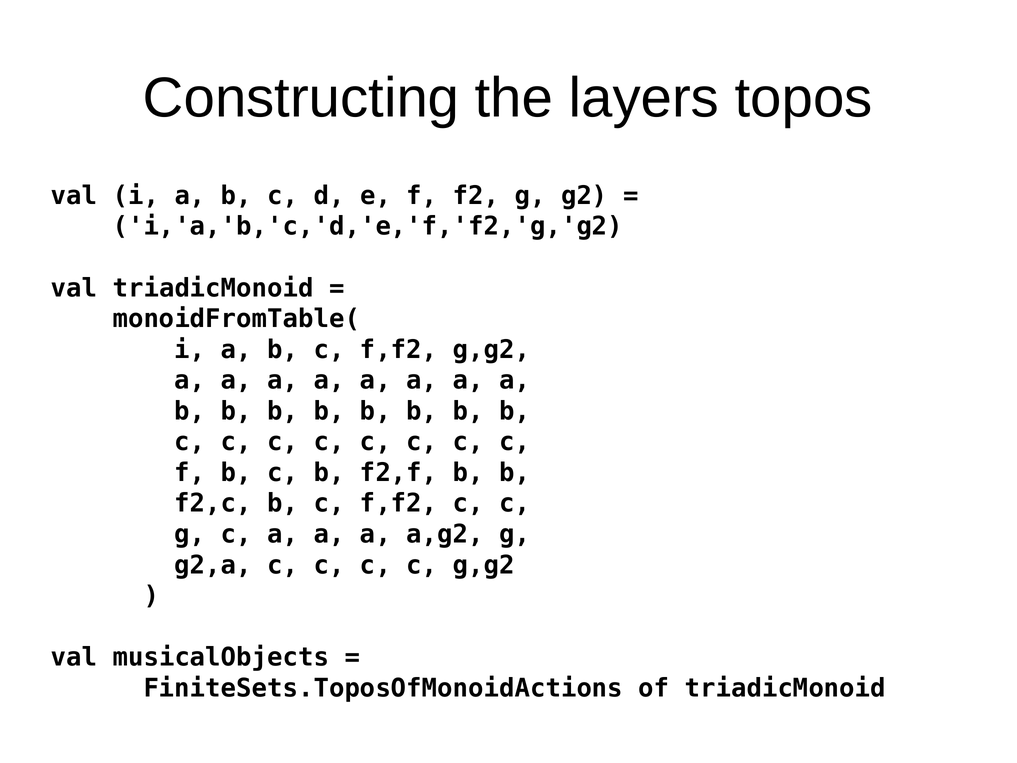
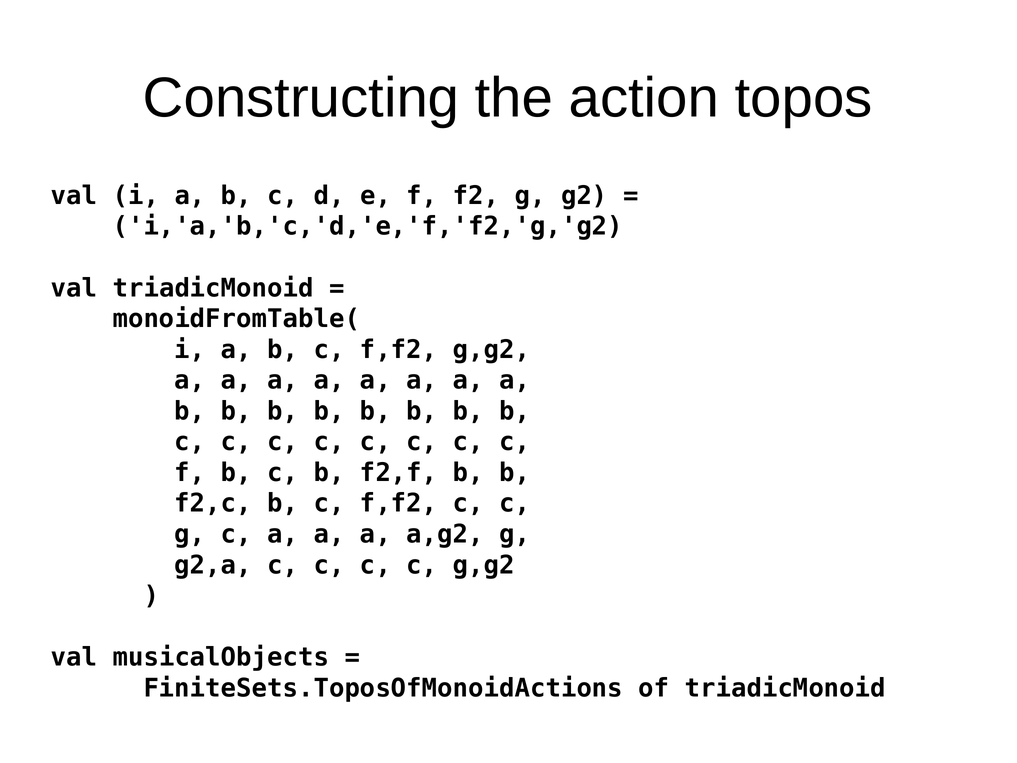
layers: layers -> action
